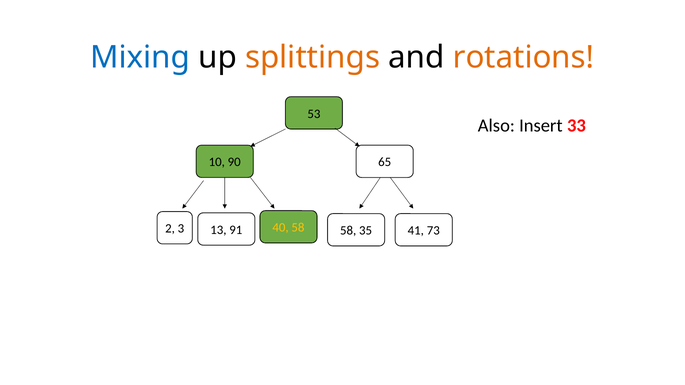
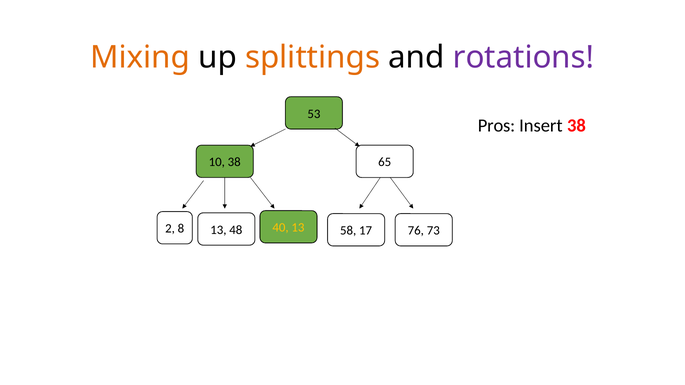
Mixing colour: blue -> orange
rotations colour: orange -> purple
Also: Also -> Pros
Insert 33: 33 -> 38
10 90: 90 -> 38
3: 3 -> 8
91: 91 -> 48
40 58: 58 -> 13
35: 35 -> 17
41: 41 -> 76
